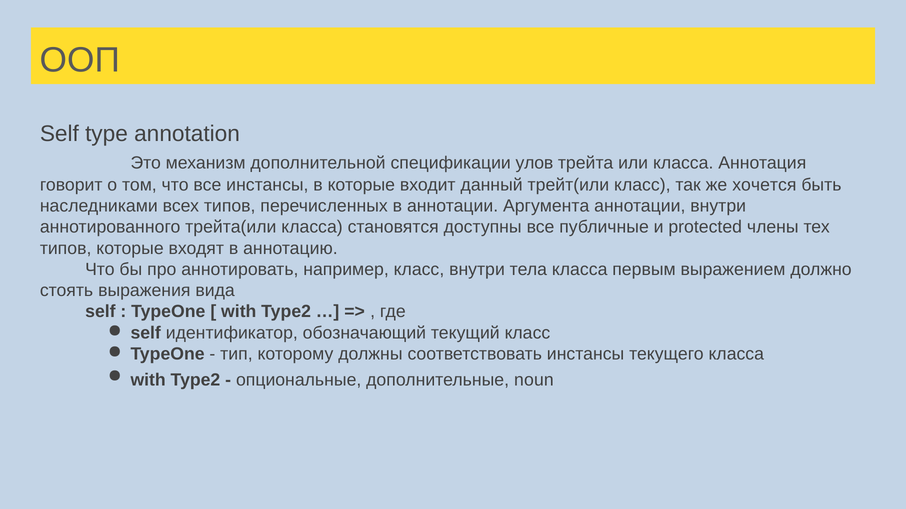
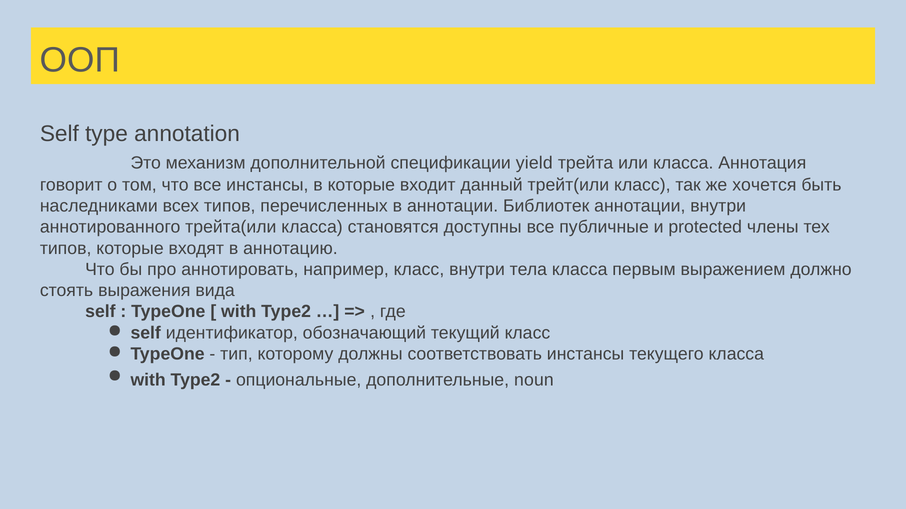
улов: улов -> yield
Аргумента: Аргумента -> Библиотек
